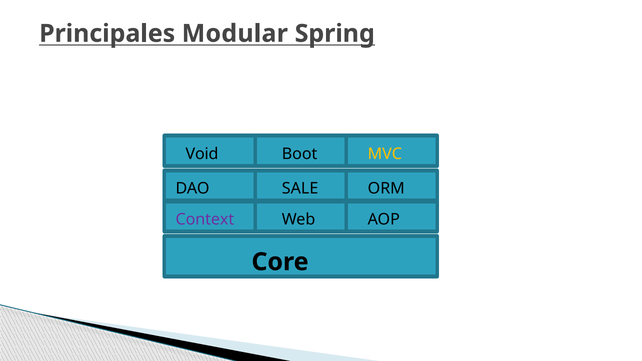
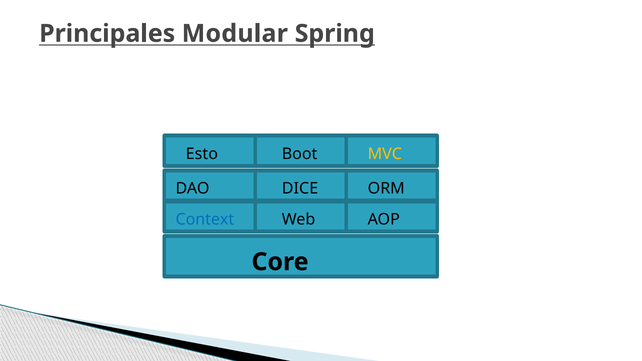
Void: Void -> Esto
SALE: SALE -> DICE
Context colour: purple -> blue
